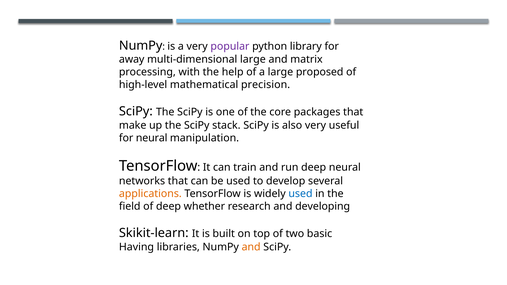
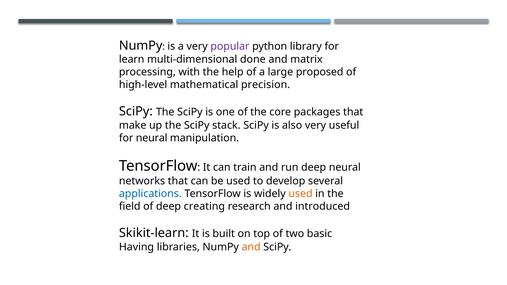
away: away -> learn
multi-dimensional large: large -> done
applications colour: orange -> blue
used at (300, 194) colour: blue -> orange
whether: whether -> creating
developing: developing -> introduced
